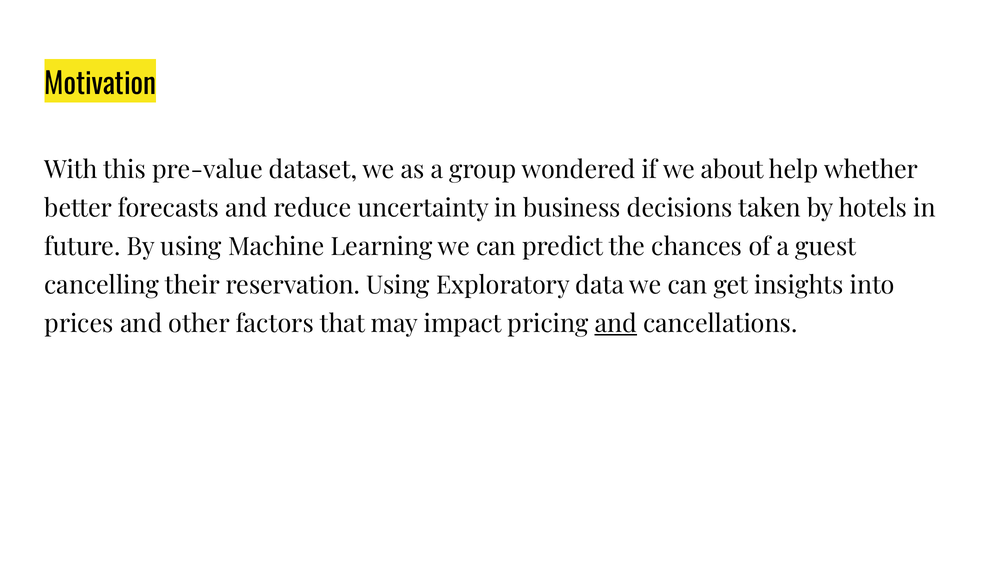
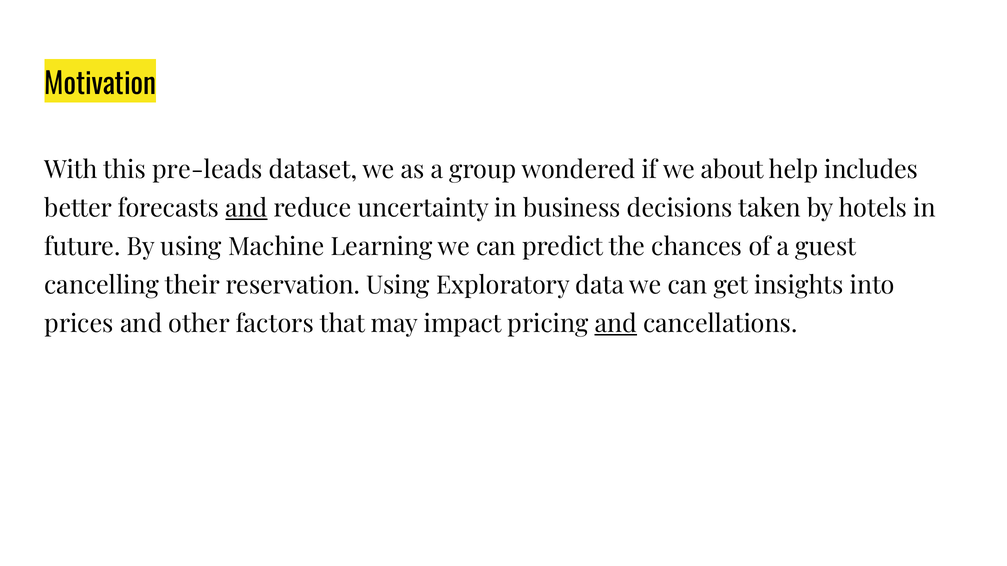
pre-value: pre-value -> pre-leads
whether: whether -> includes
and at (246, 209) underline: none -> present
